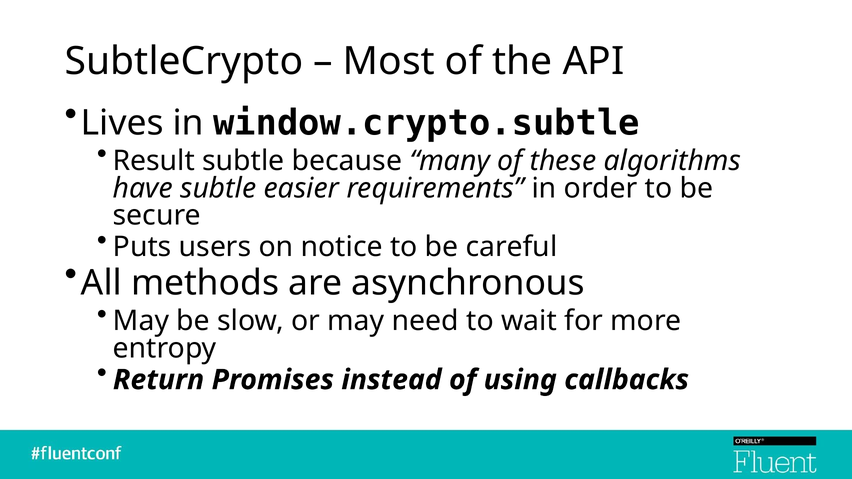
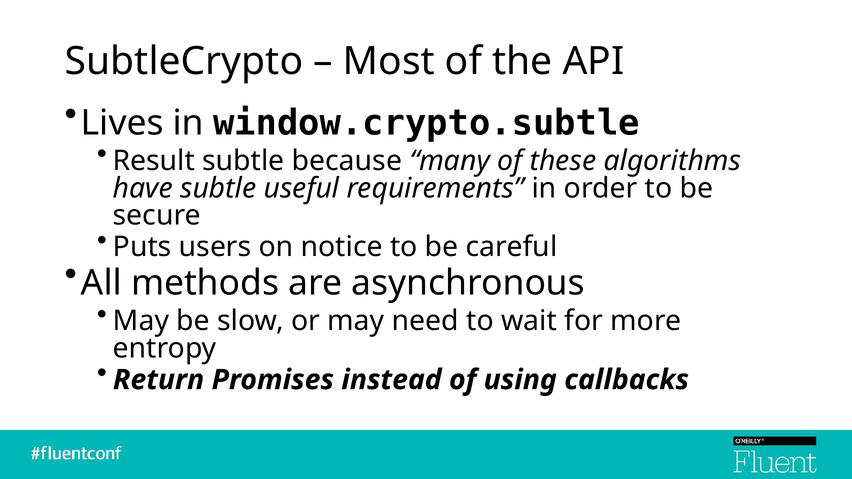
easier: easier -> useful
